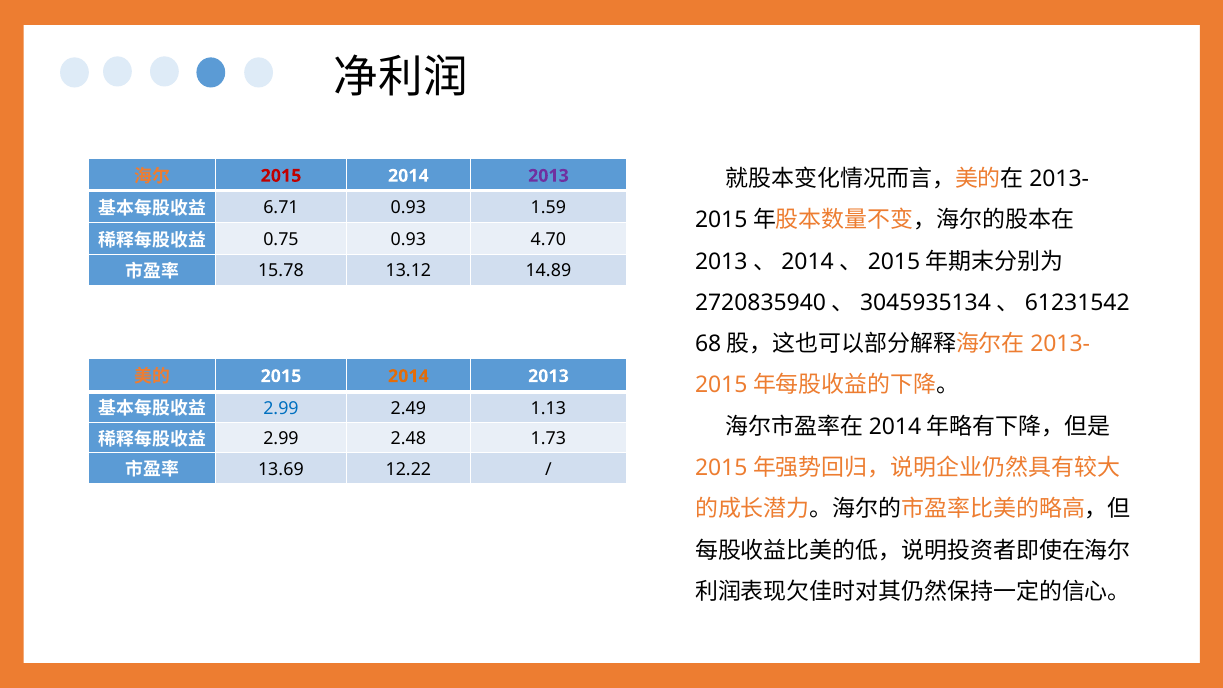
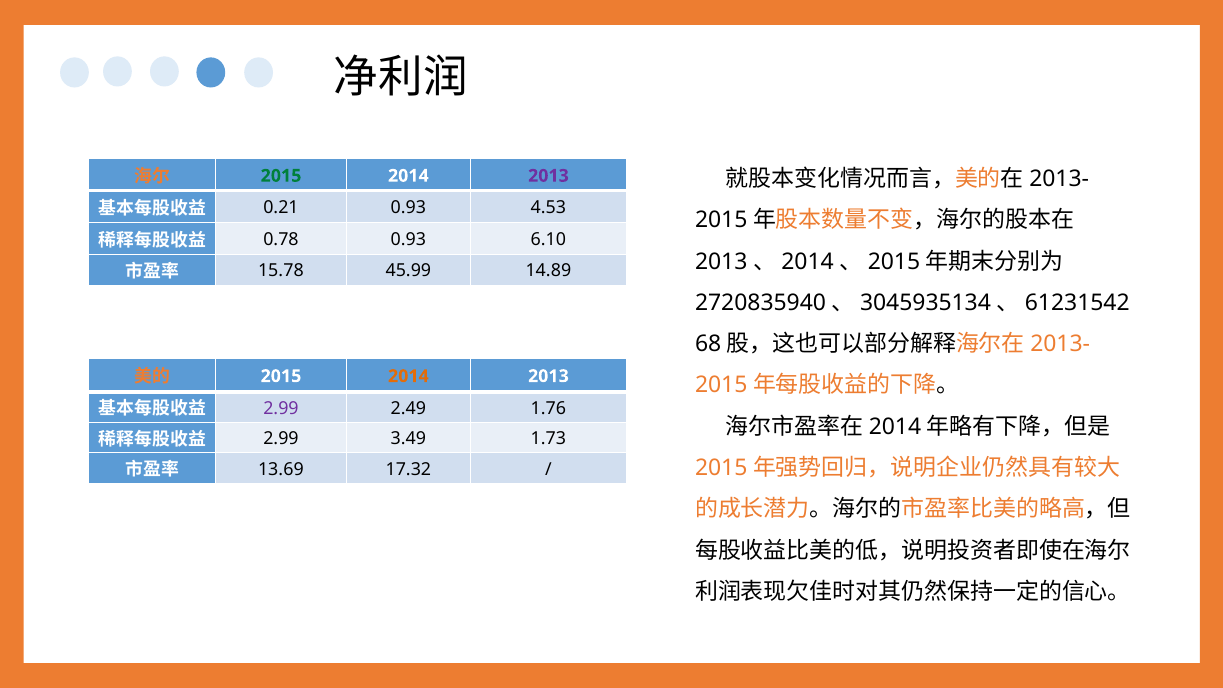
2015 at (281, 176) colour: red -> green
6.71: 6.71 -> 0.21
1.59: 1.59 -> 4.53
0.75: 0.75 -> 0.78
4.70: 4.70 -> 6.10
13.12: 13.12 -> 45.99
2.99 at (281, 408) colour: blue -> purple
1.13: 1.13 -> 1.76
2.48: 2.48 -> 3.49
12.22: 12.22 -> 17.32
